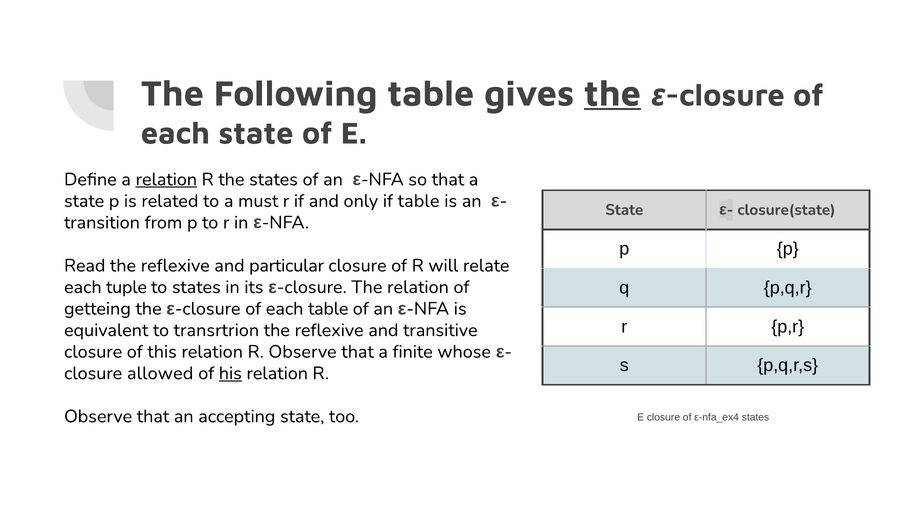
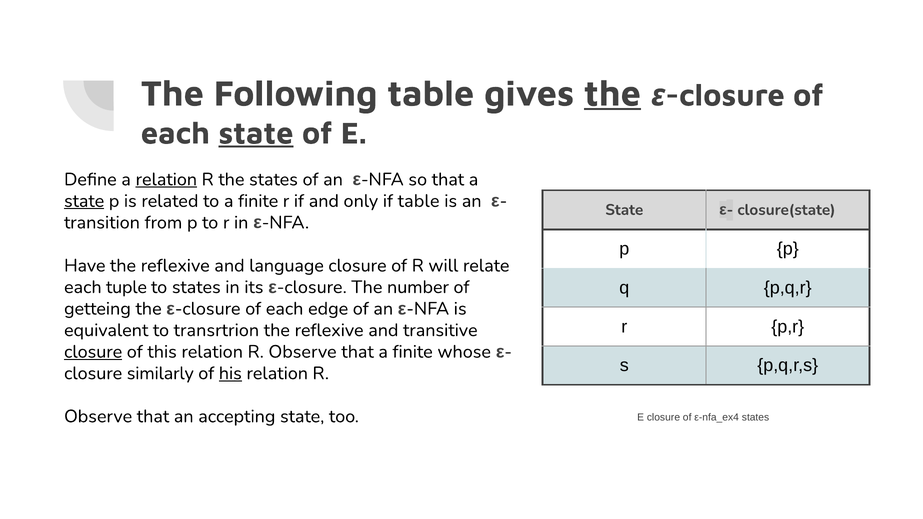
state at (256, 133) underline: none -> present
state at (84, 201) underline: none -> present
to a must: must -> finite
Read: Read -> Have
particular: particular -> language
The relation: relation -> number
each table: table -> edge
closure at (93, 352) underline: none -> present
allowed: allowed -> similarly
